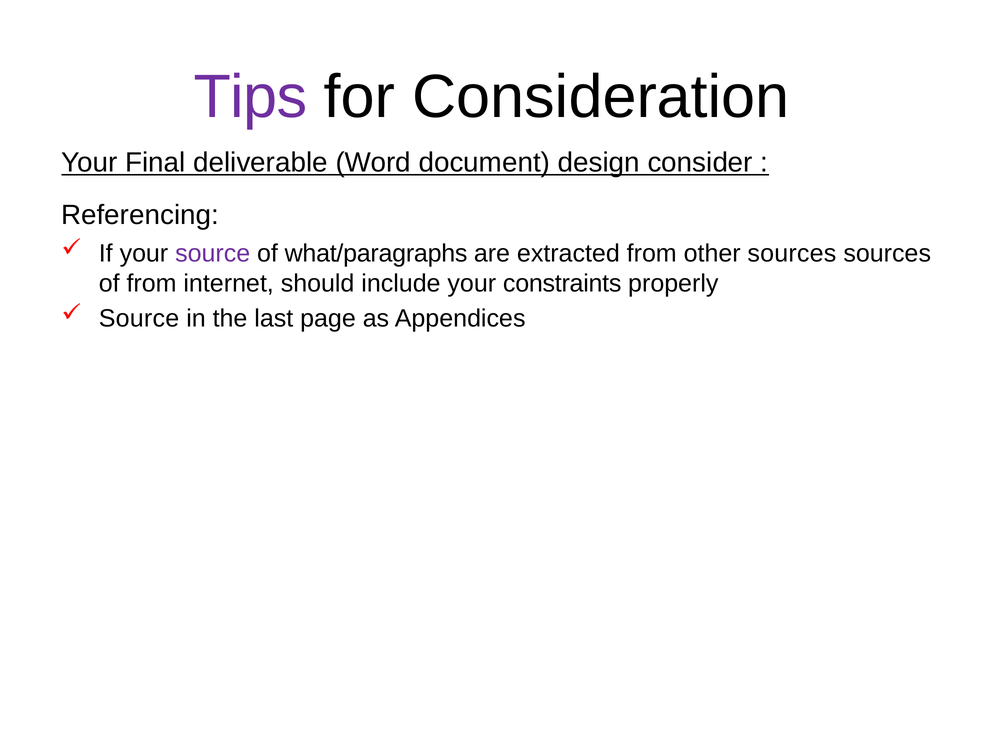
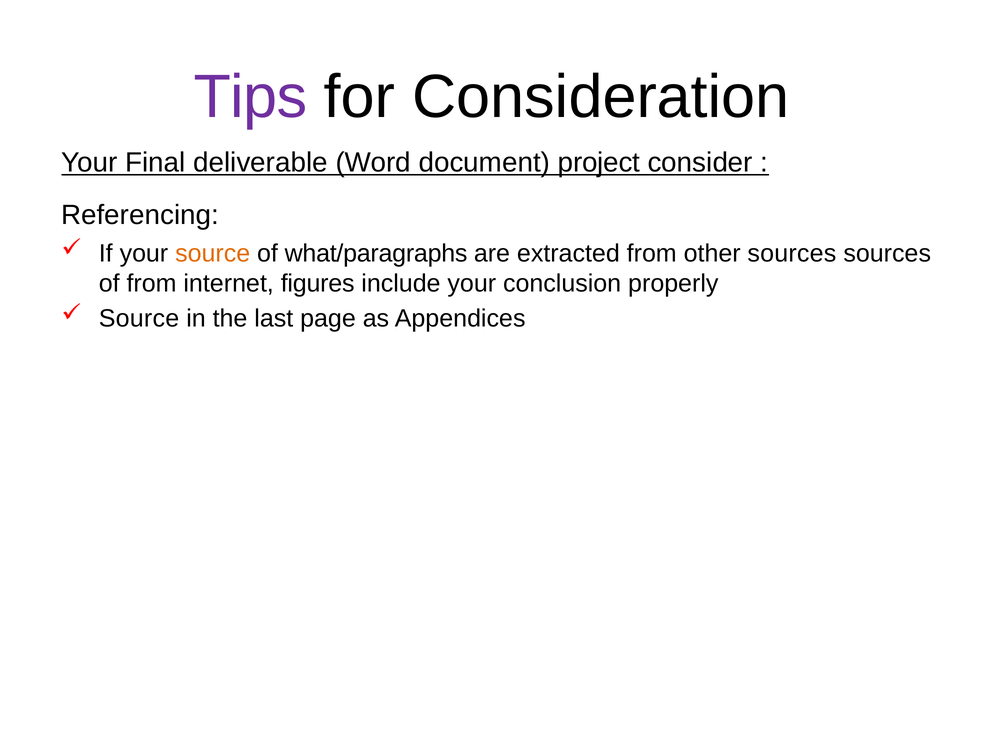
design: design -> project
source at (213, 254) colour: purple -> orange
should: should -> figures
constraints: constraints -> conclusion
